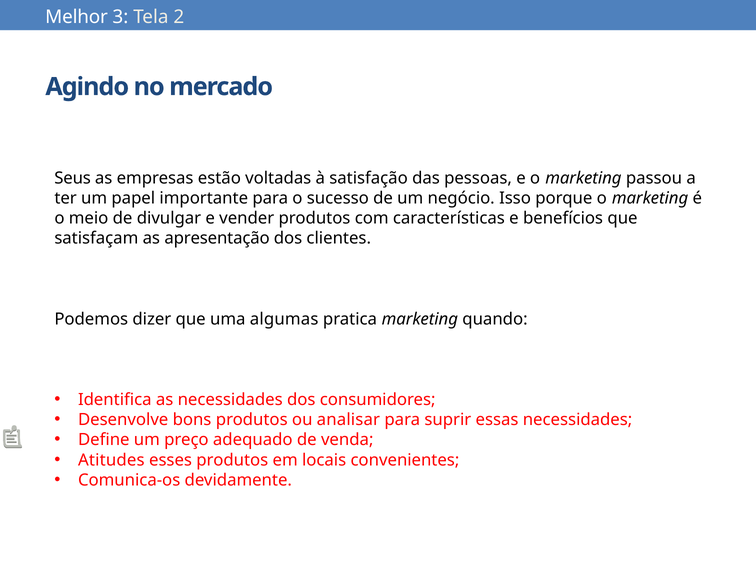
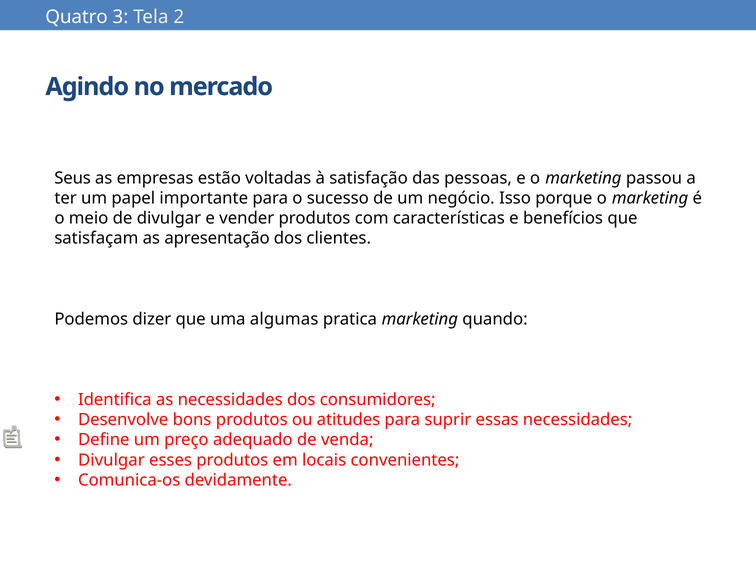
Melhor: Melhor -> Quatro
analisar: analisar -> atitudes
Atitudes at (111, 460): Atitudes -> Divulgar
